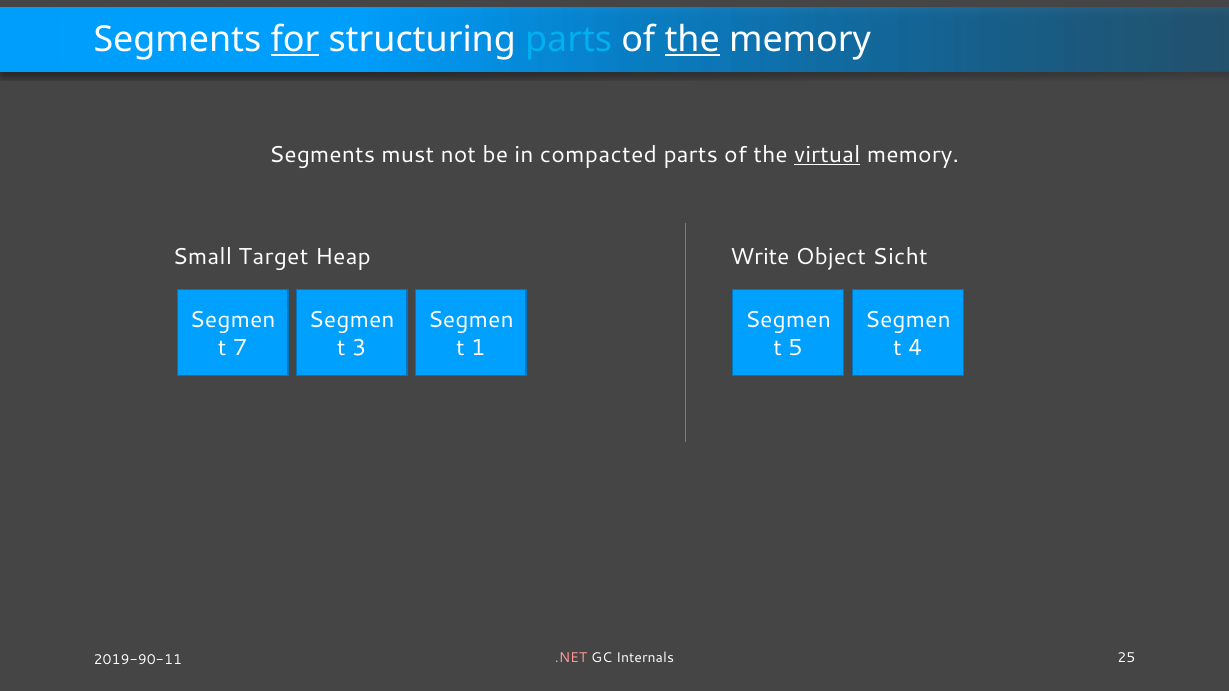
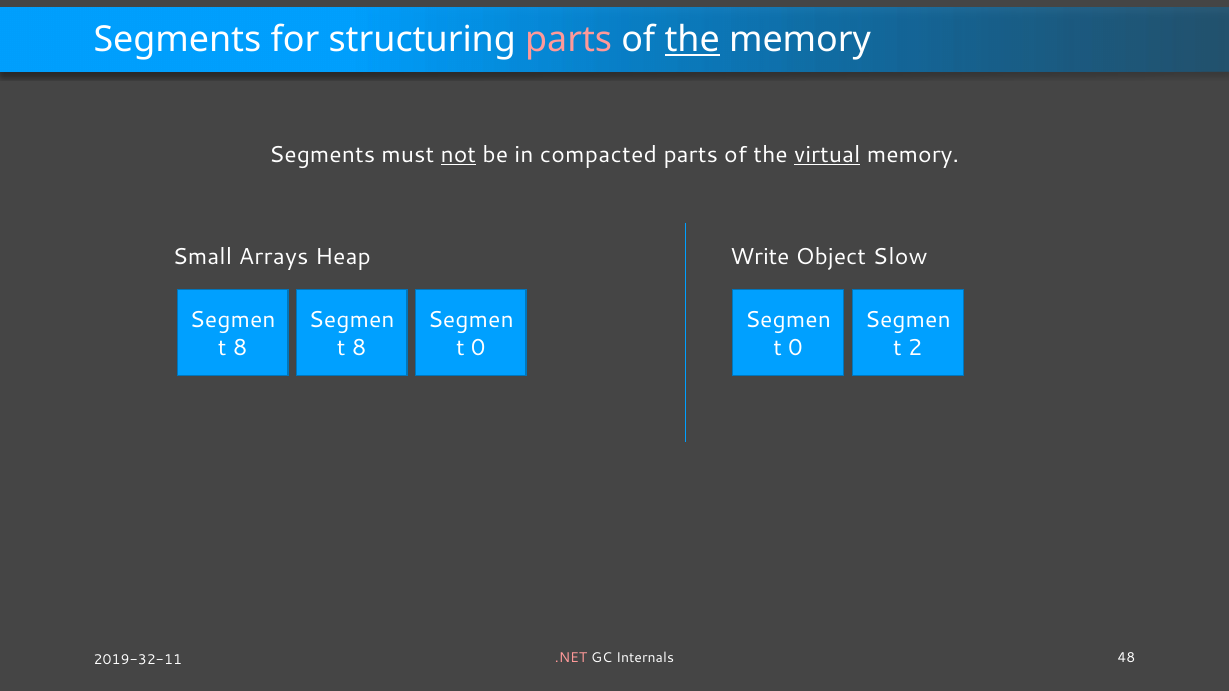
for underline: present -> none
parts at (569, 40) colour: light blue -> pink
not underline: none -> present
Target: Target -> Arrays
Sicht: Sicht -> Slow
7 at (240, 348): 7 -> 8
3 at (359, 348): 3 -> 8
1 at (478, 348): 1 -> 0
5 at (795, 348): 5 -> 0
4: 4 -> 2
25: 25 -> 48
2019-90-11: 2019-90-11 -> 2019-32-11
